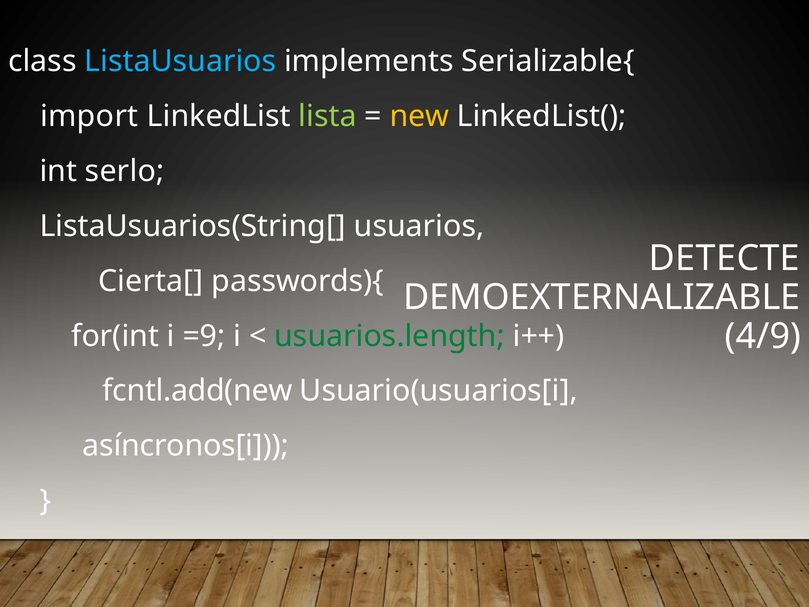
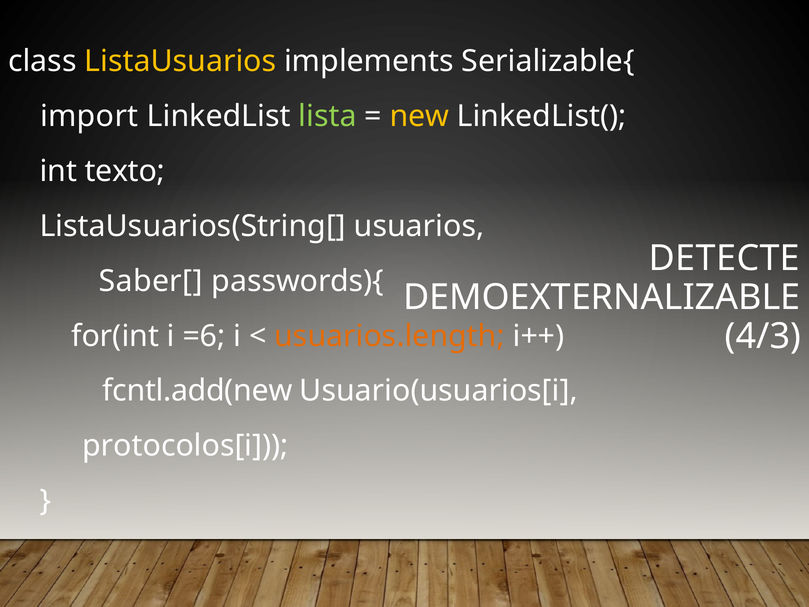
ListaUsuarios colour: light blue -> yellow
serlo: serlo -> texto
Cierta[: Cierta[ -> Saber[
4/9: 4/9 -> 4/3
=9: =9 -> =6
usuarios.length colour: green -> orange
asíncronos[i: asíncronos[i -> protocolos[i
